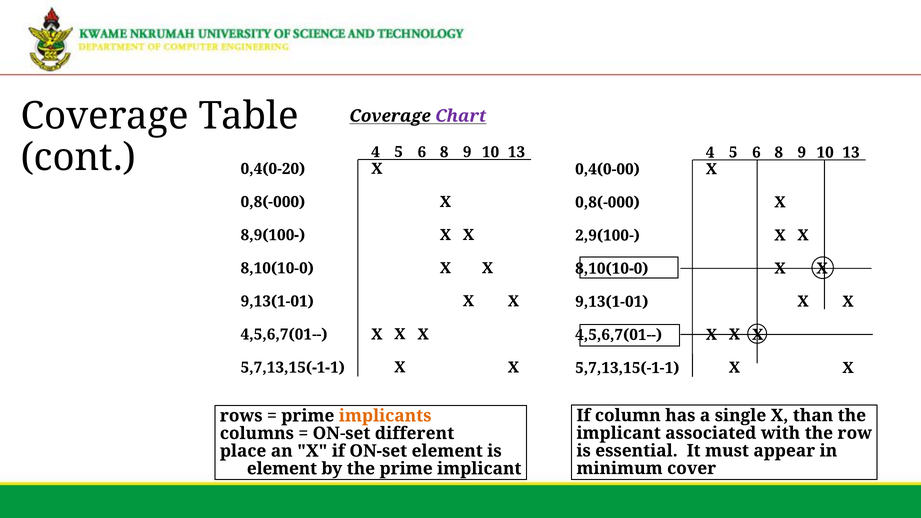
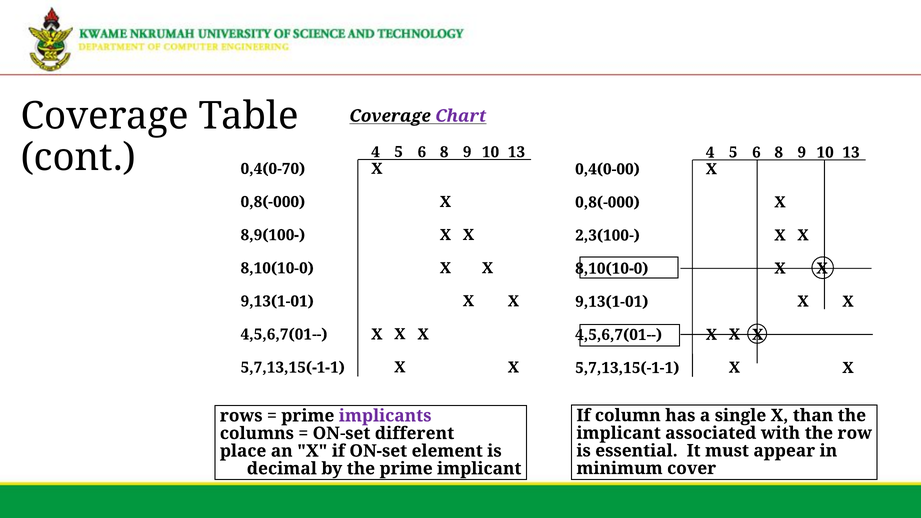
0,4(0-20: 0,4(0-20 -> 0,4(0-70
2,9(100-: 2,9(100- -> 2,3(100-
implicants colour: orange -> purple
element at (282, 469): element -> decimal
